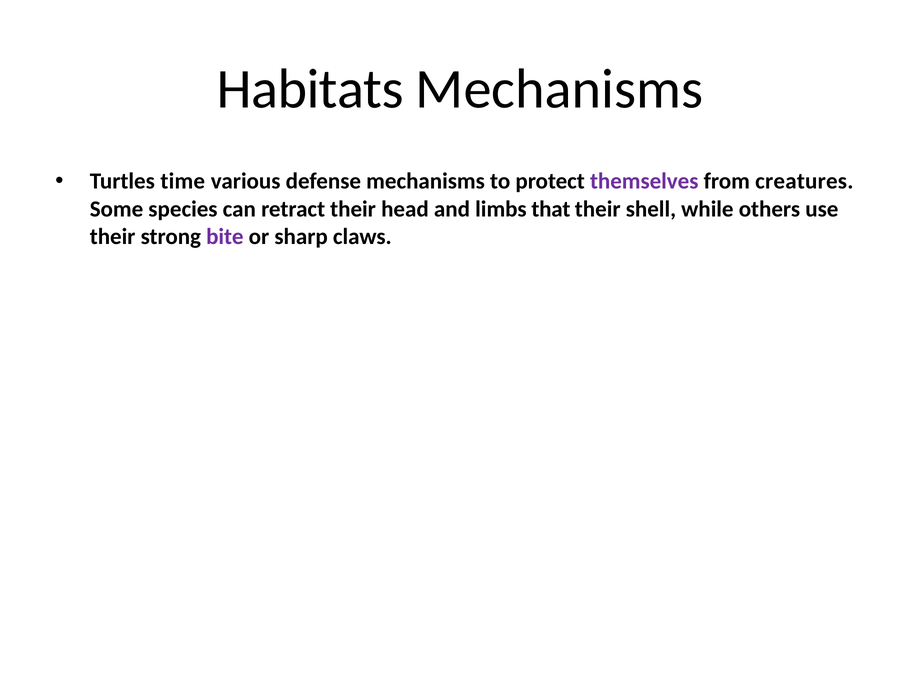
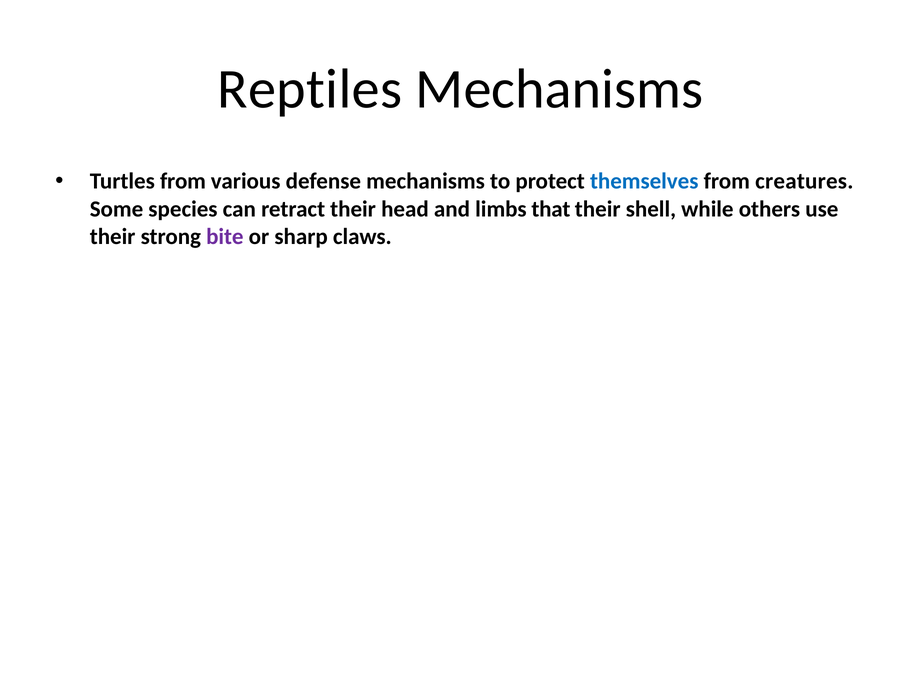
Habitats: Habitats -> Reptiles
Turtles time: time -> from
themselves colour: purple -> blue
